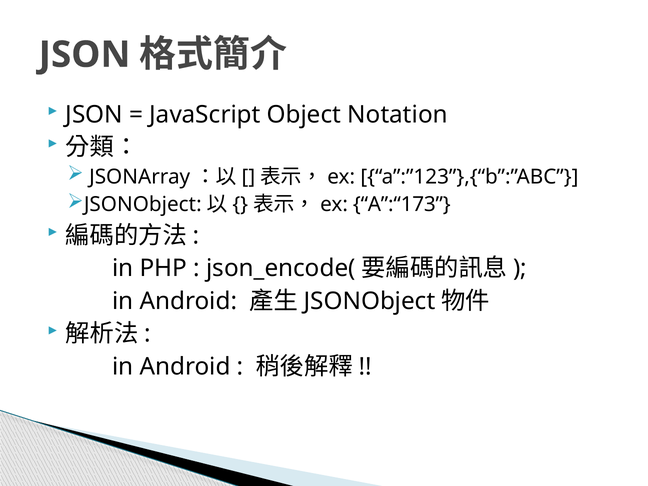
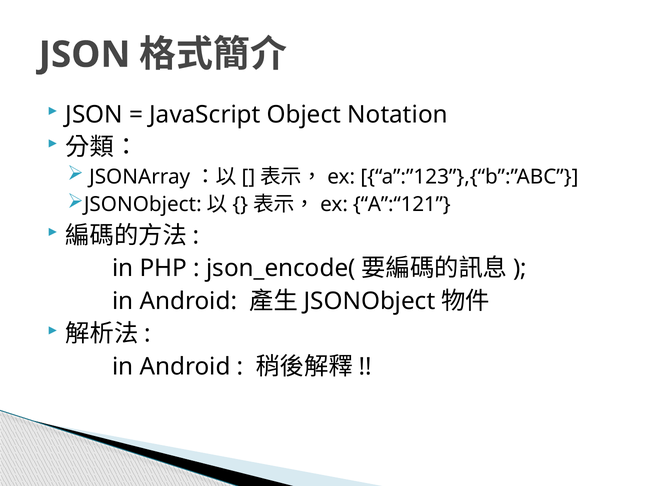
A”:“173: A”:“173 -> A”:“121
